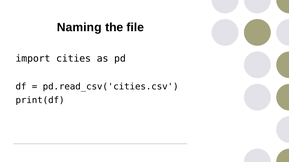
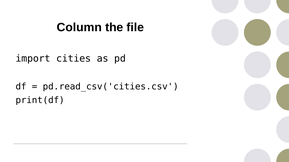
Naming: Naming -> Column
